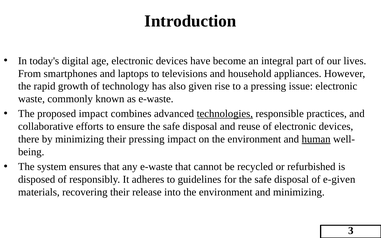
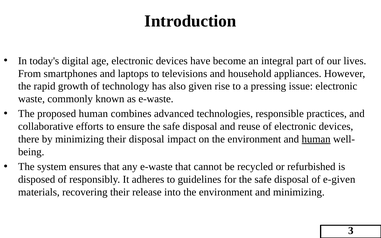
proposed impact: impact -> human
technologies underline: present -> none
their pressing: pressing -> disposal
